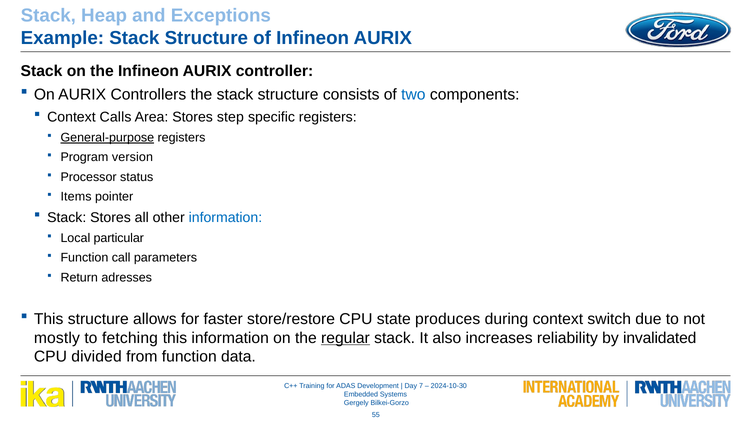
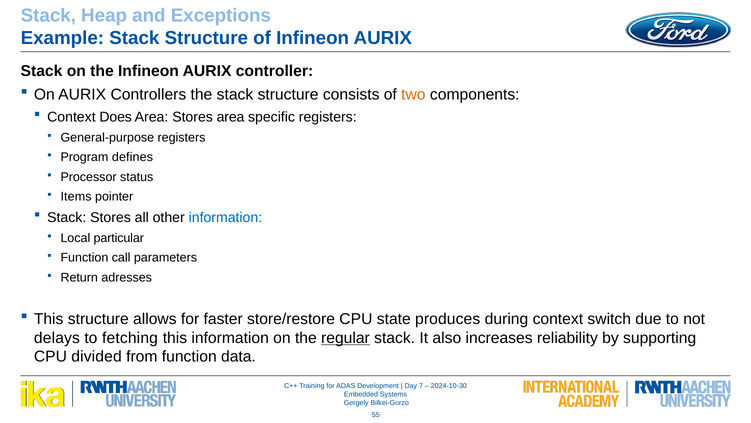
two colour: blue -> orange
Calls: Calls -> Does
Stores step: step -> area
General-purpose underline: present -> none
version: version -> defines
mostly: mostly -> delays
invalidated: invalidated -> supporting
